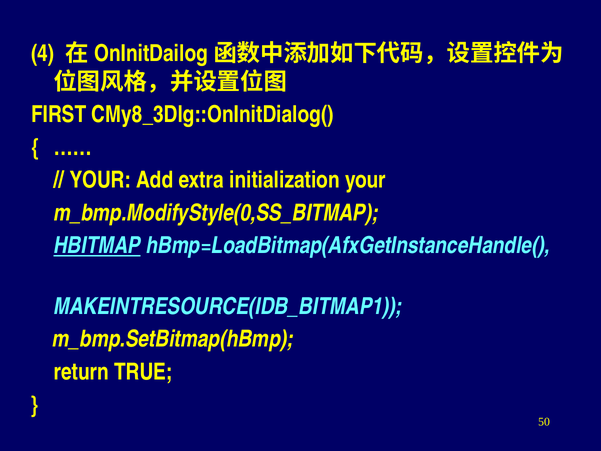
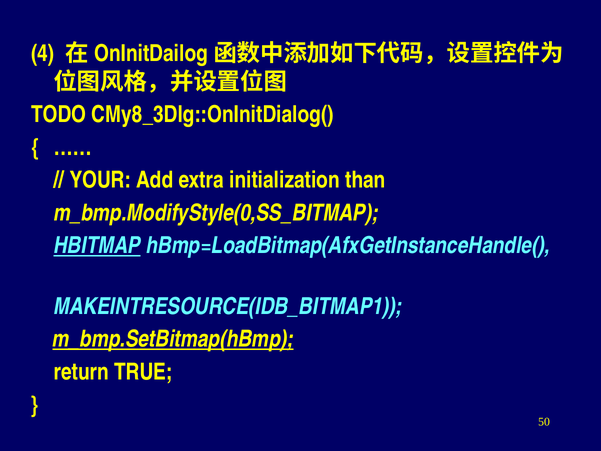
FIRST: FIRST -> TODO
initialization your: your -> than
m_bmp.SetBitmap(hBmp underline: none -> present
